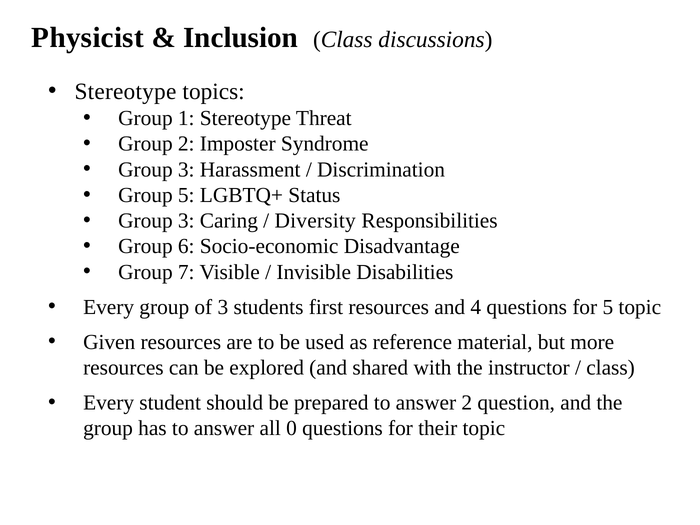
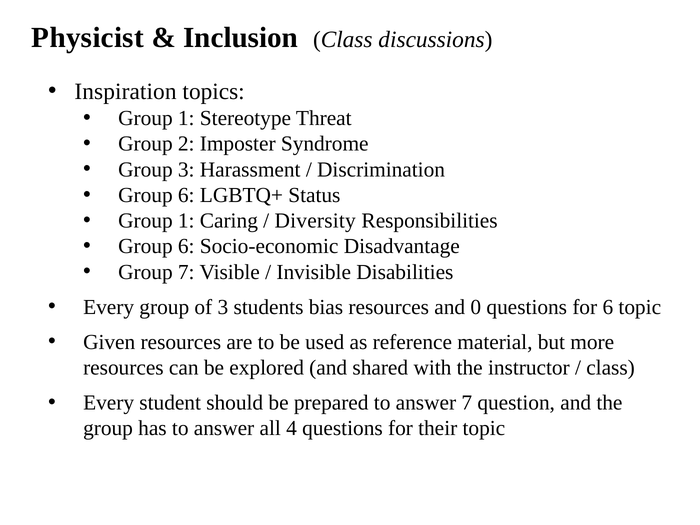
Stereotype at (125, 91): Stereotype -> Inspiration
5 at (186, 195): 5 -> 6
3 at (186, 221): 3 -> 1
first: first -> bias
4: 4 -> 0
for 5: 5 -> 6
answer 2: 2 -> 7
0: 0 -> 4
